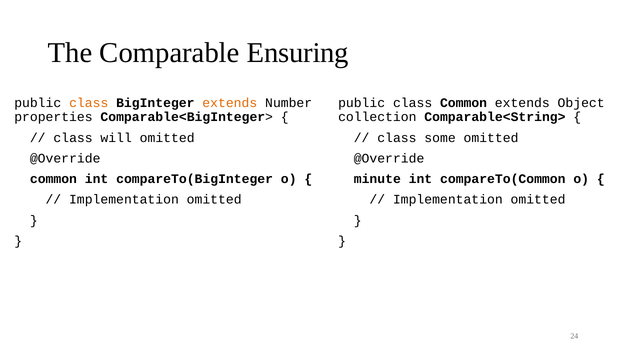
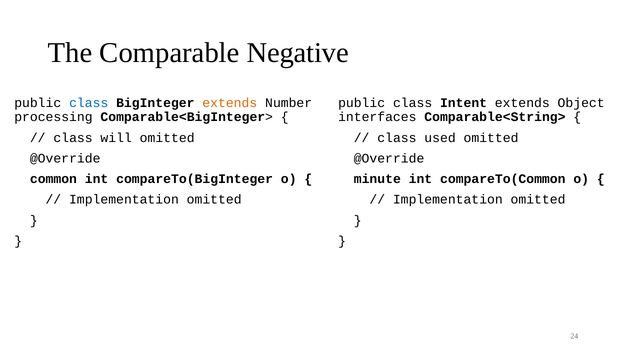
Ensuring: Ensuring -> Negative
class at (89, 103) colour: orange -> blue
class Common: Common -> Intent
properties: properties -> processing
collection: collection -> interfaces
some: some -> used
